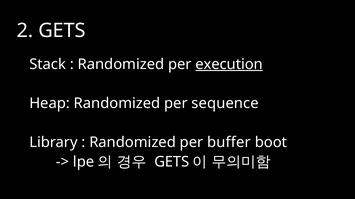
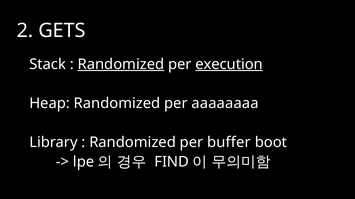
Randomized at (121, 64) underline: none -> present
sequence: sequence -> aaaaaaaa
GETS at (172, 162): GETS -> FIND
